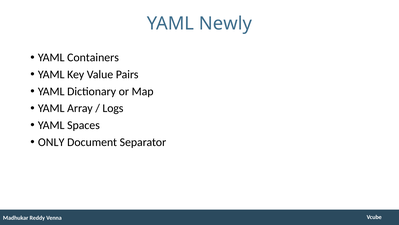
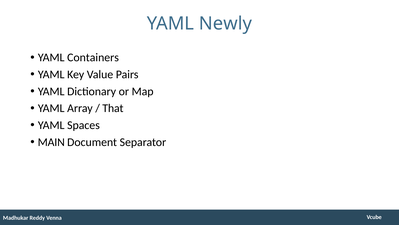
Logs: Logs -> That
ONLY: ONLY -> MAIN
